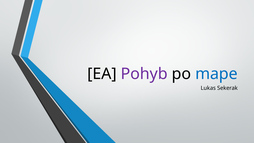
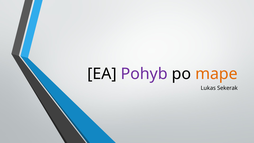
mape colour: blue -> orange
